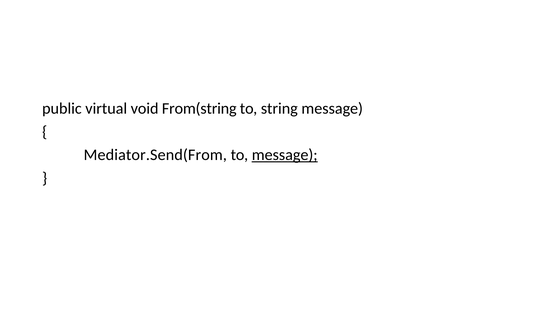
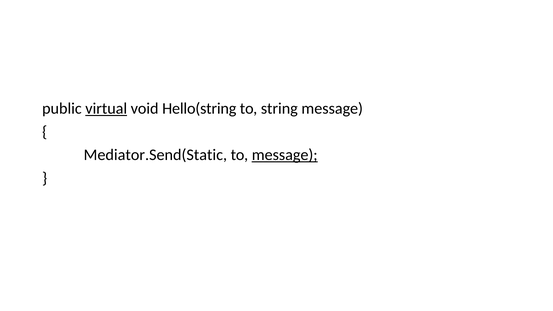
virtual underline: none -> present
From(string: From(string -> Hello(string
Mediator.Send(From: Mediator.Send(From -> Mediator.Send(Static
